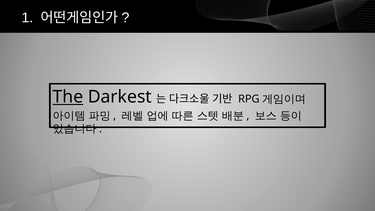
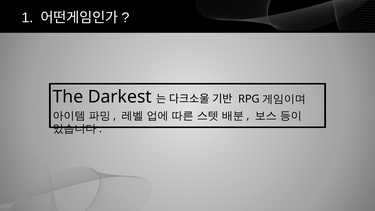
The underline: present -> none
